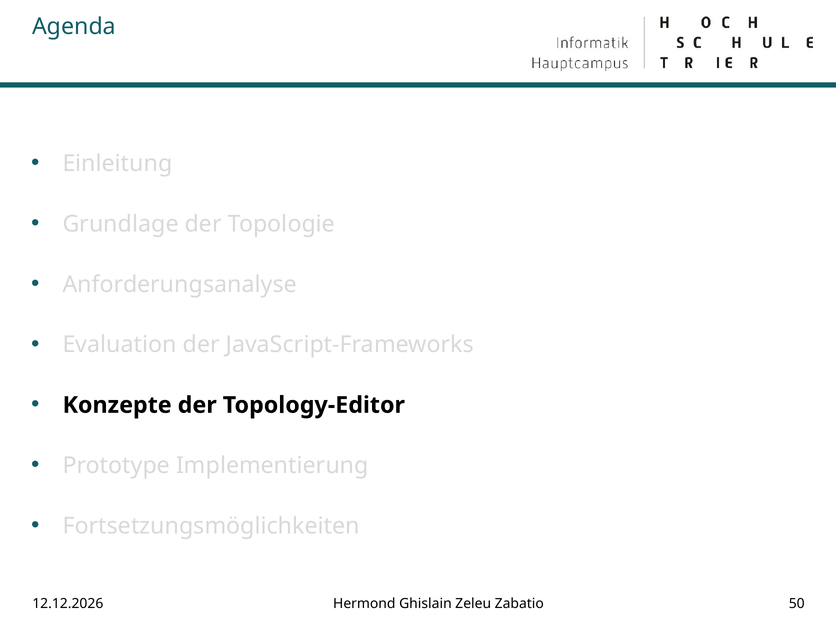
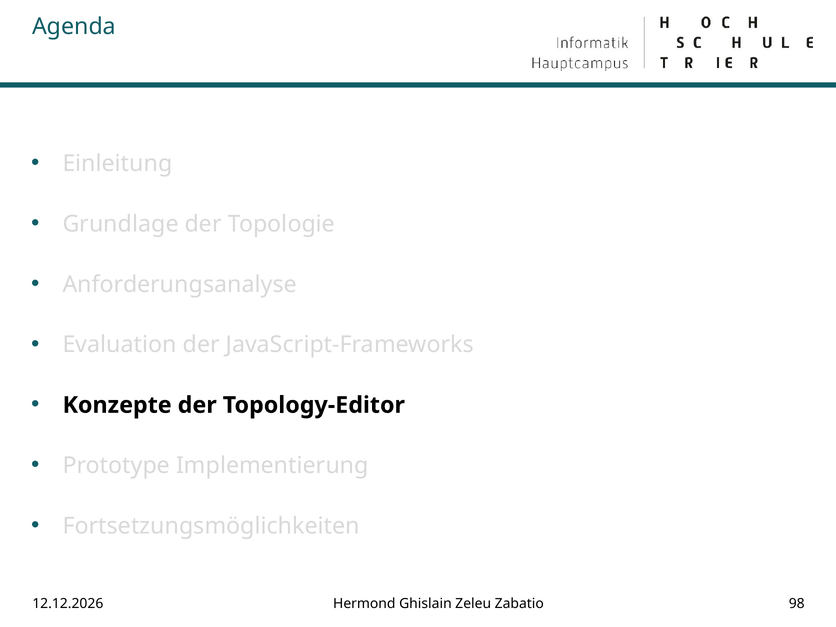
50: 50 -> 98
